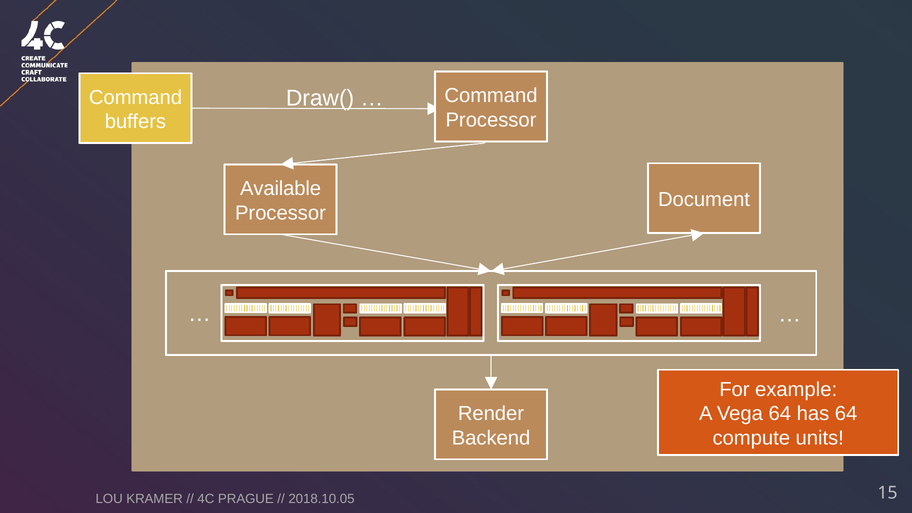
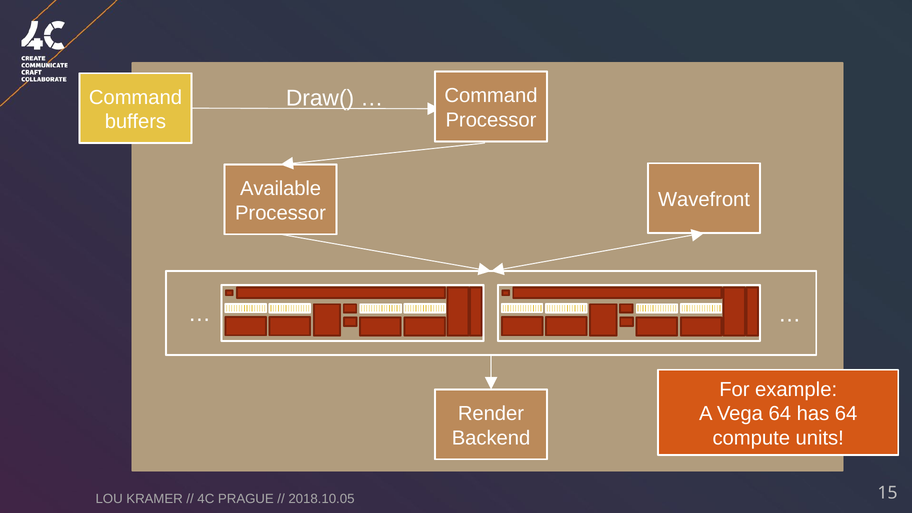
Document: Document -> Wavefront
